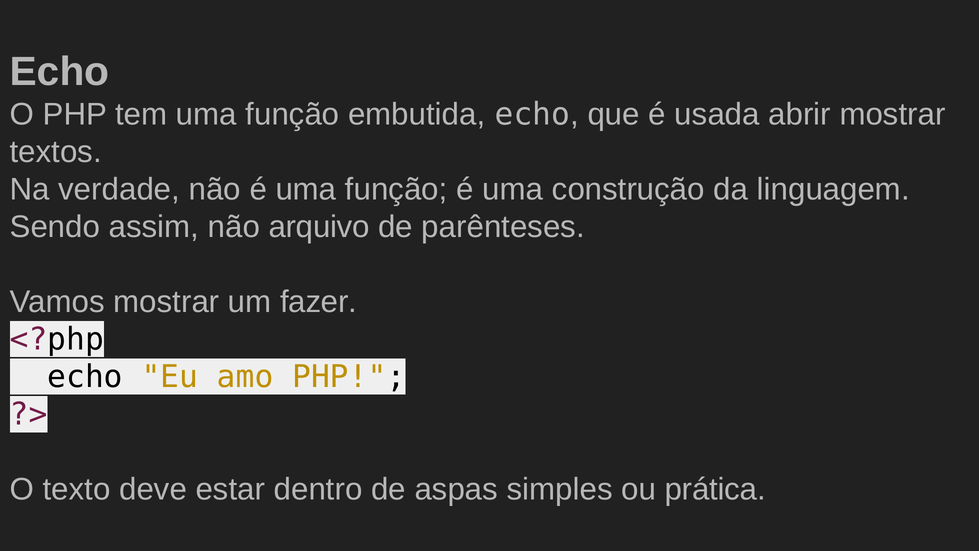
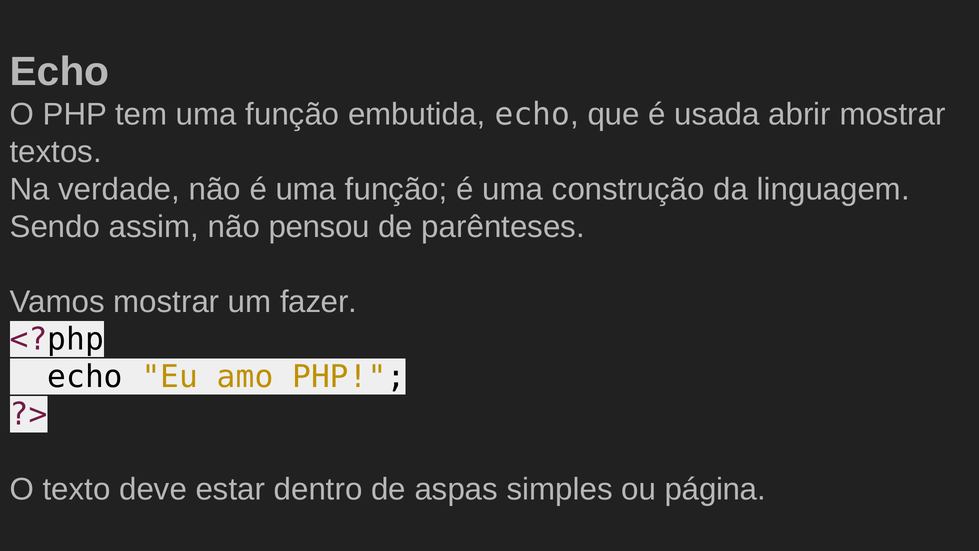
arquivo: arquivo -> pensou
prática: prática -> página
